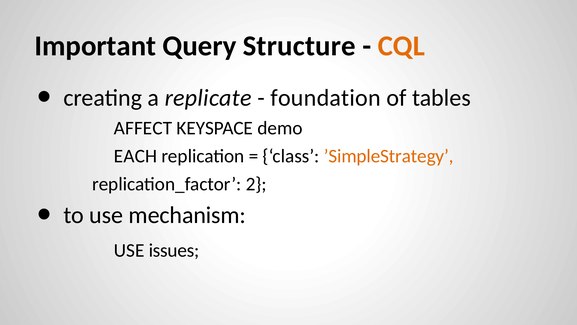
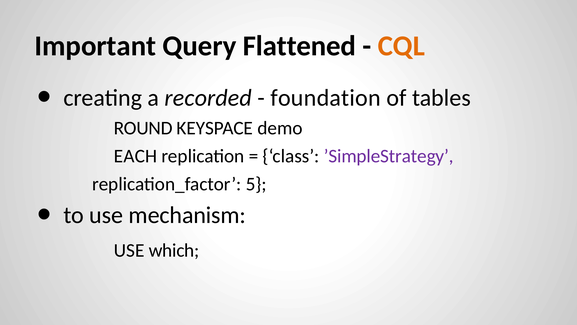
Structure: Structure -> Flattened
replicate: replicate -> recorded
AFFECT: AFFECT -> ROUND
’SimpleStrategy colour: orange -> purple
2: 2 -> 5
issues: issues -> which
